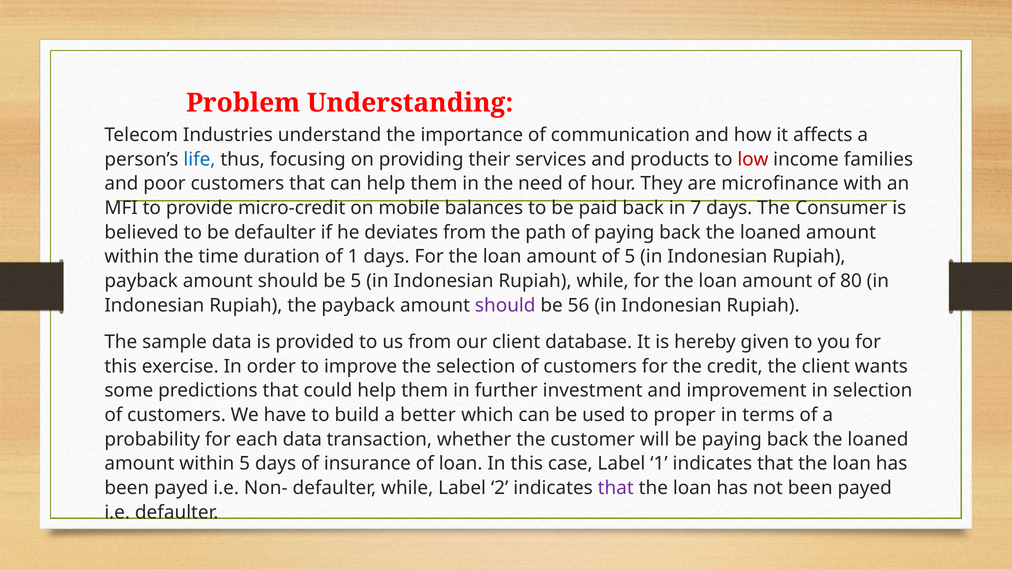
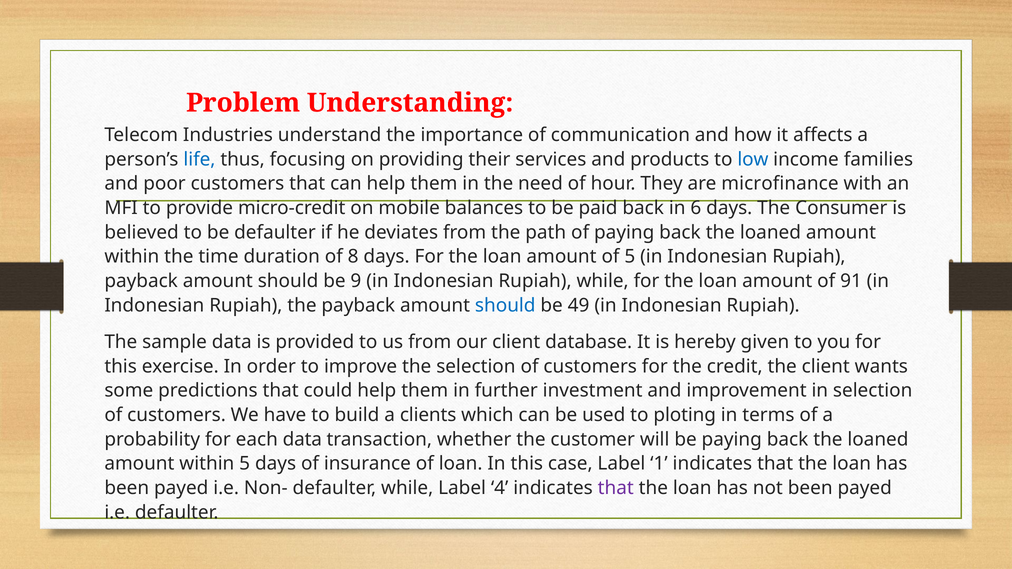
low colour: red -> blue
7: 7 -> 6
of 1: 1 -> 8
be 5: 5 -> 9
80: 80 -> 91
should at (505, 306) colour: purple -> blue
56: 56 -> 49
better: better -> clients
proper: proper -> ploting
2: 2 -> 4
